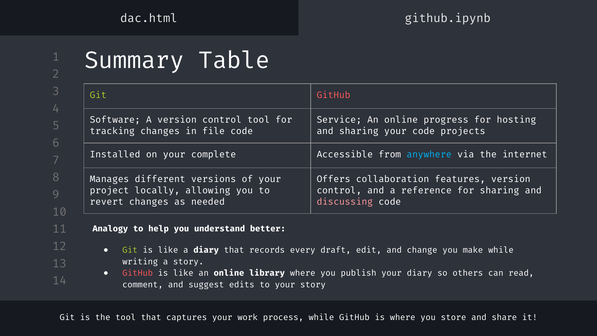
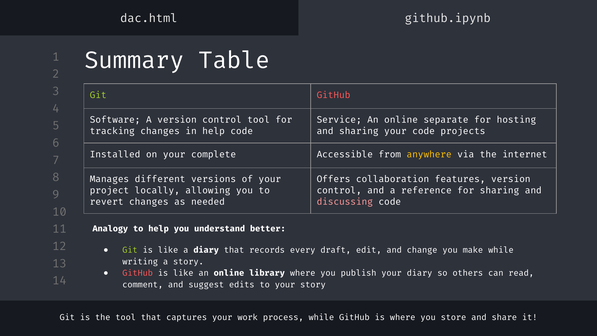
progress: progress -> separate
in file: file -> help
anywhere colour: light blue -> yellow
